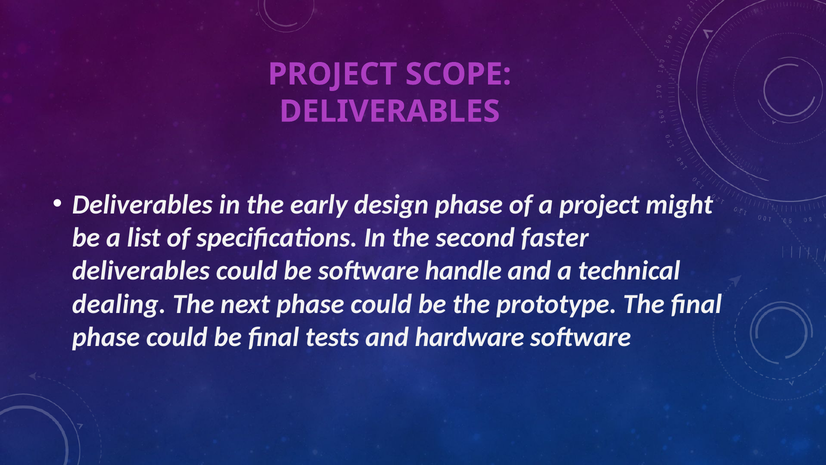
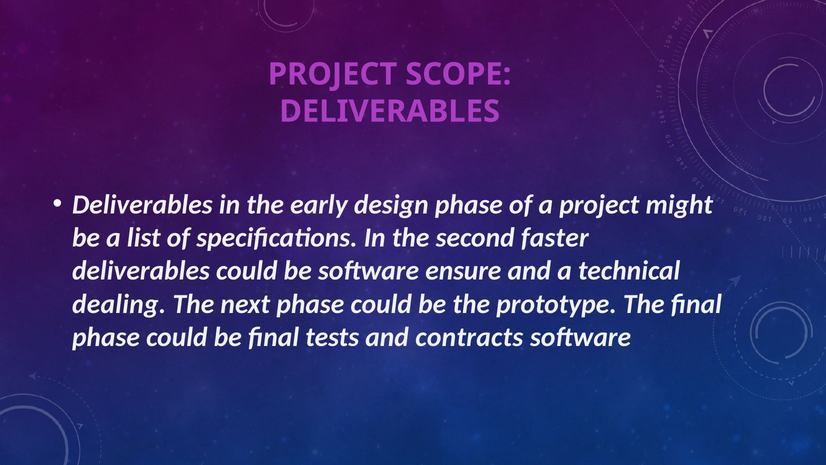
handle: handle -> ensure
hardware: hardware -> contracts
